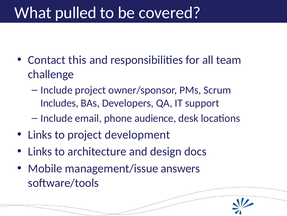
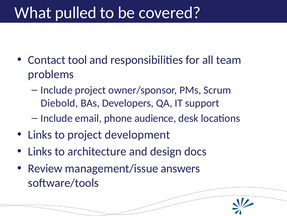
this: this -> tool
challenge: challenge -> problems
Includes: Includes -> Diebold
Mobile: Mobile -> Review
